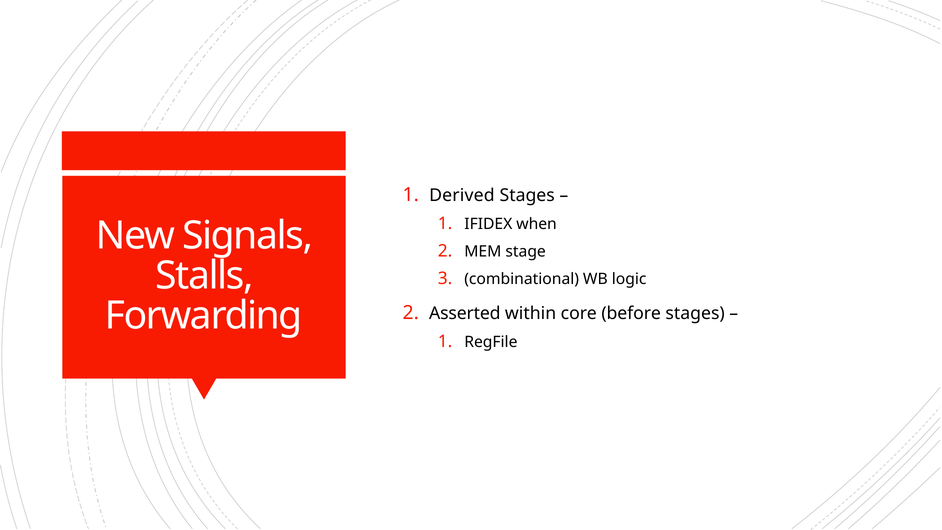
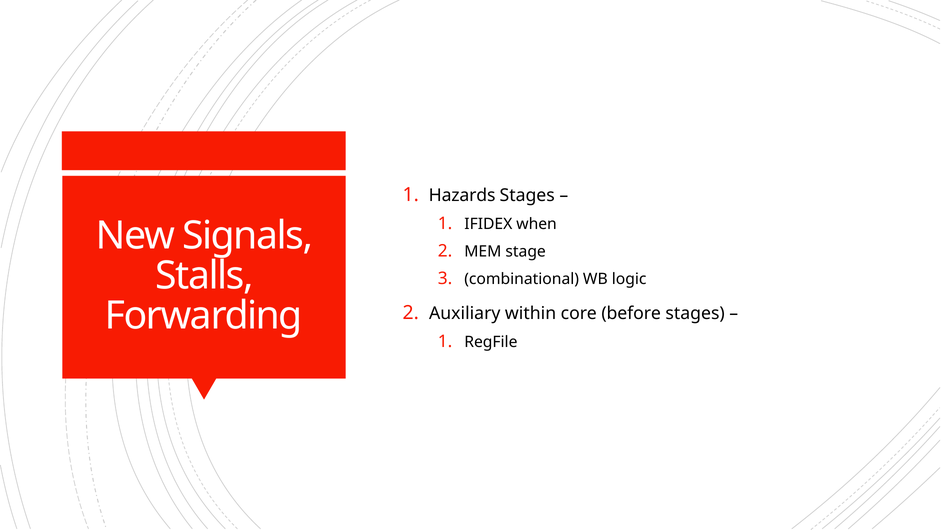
Derived: Derived -> Hazards
Asserted: Asserted -> Auxiliary
